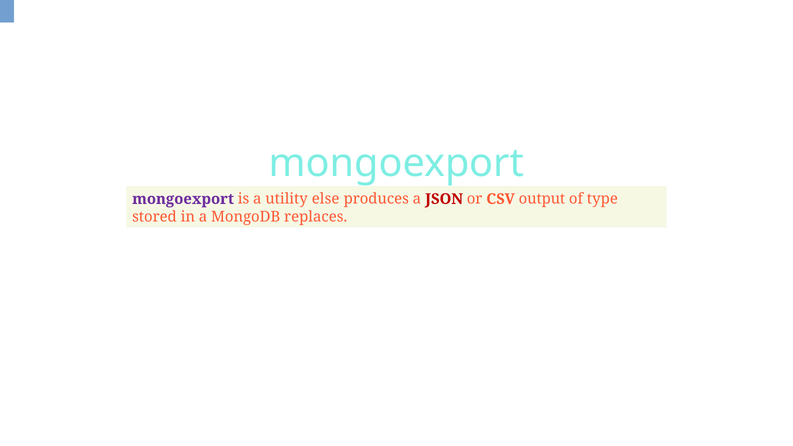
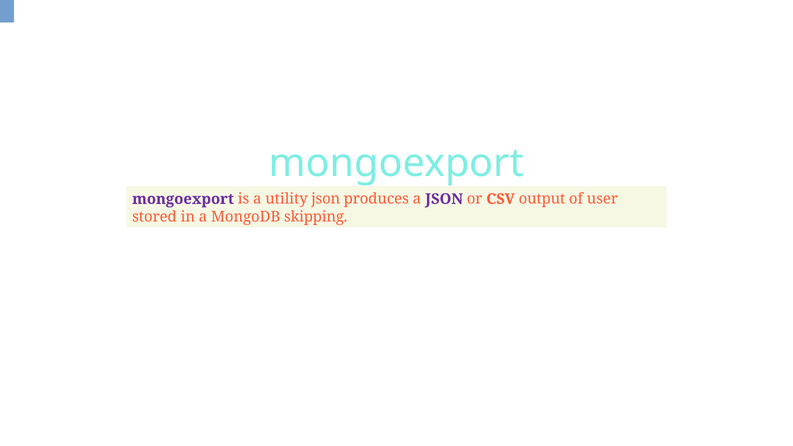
utility else: else -> json
JSON at (444, 199) colour: red -> purple
type: type -> user
replaces: replaces -> skipping
